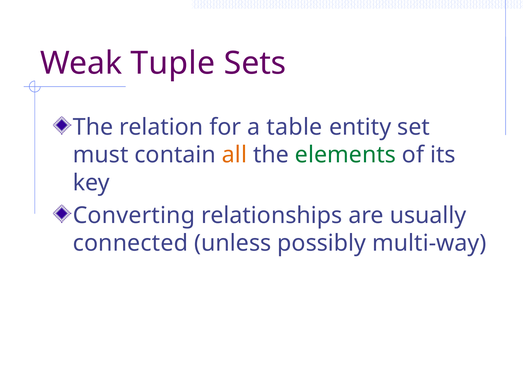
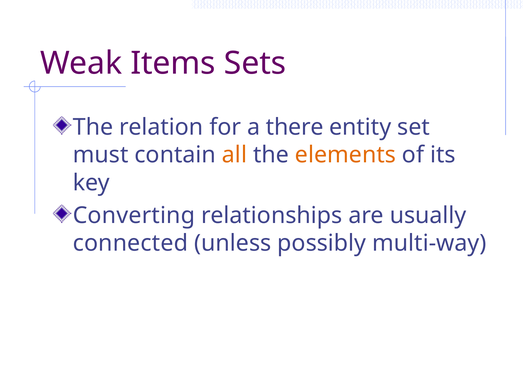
Tuple: Tuple -> Items
table: table -> there
elements colour: green -> orange
